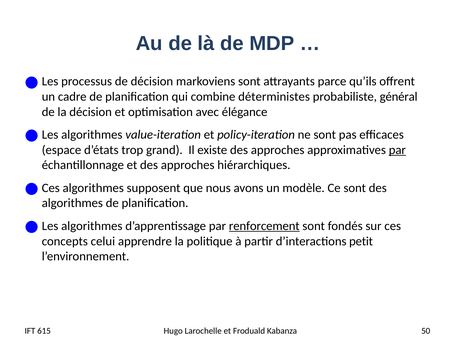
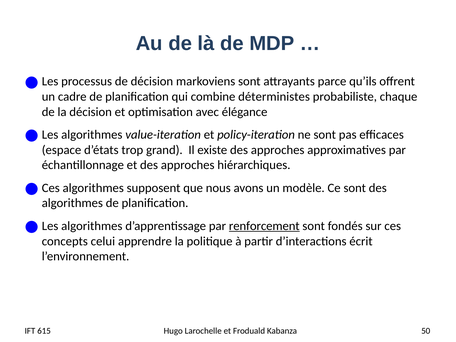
général: général -> chaque
par at (397, 150) underline: present -> none
petit: petit -> écrit
